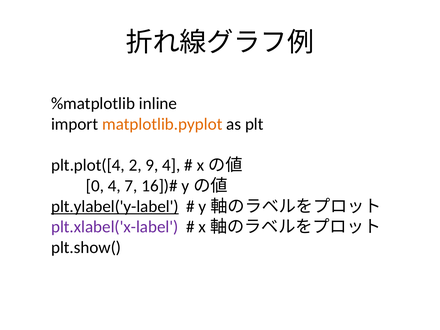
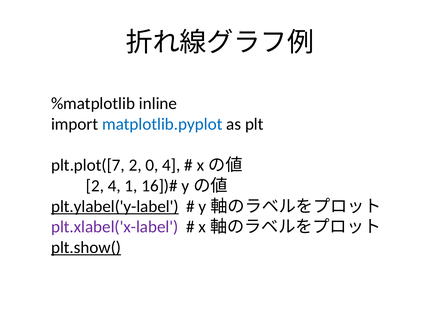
matplotlib.pyplot colour: orange -> blue
plt.plot([4: plt.plot([4 -> plt.plot([7
9: 9 -> 0
0 at (95, 186): 0 -> 2
7: 7 -> 1
plt.show( underline: none -> present
